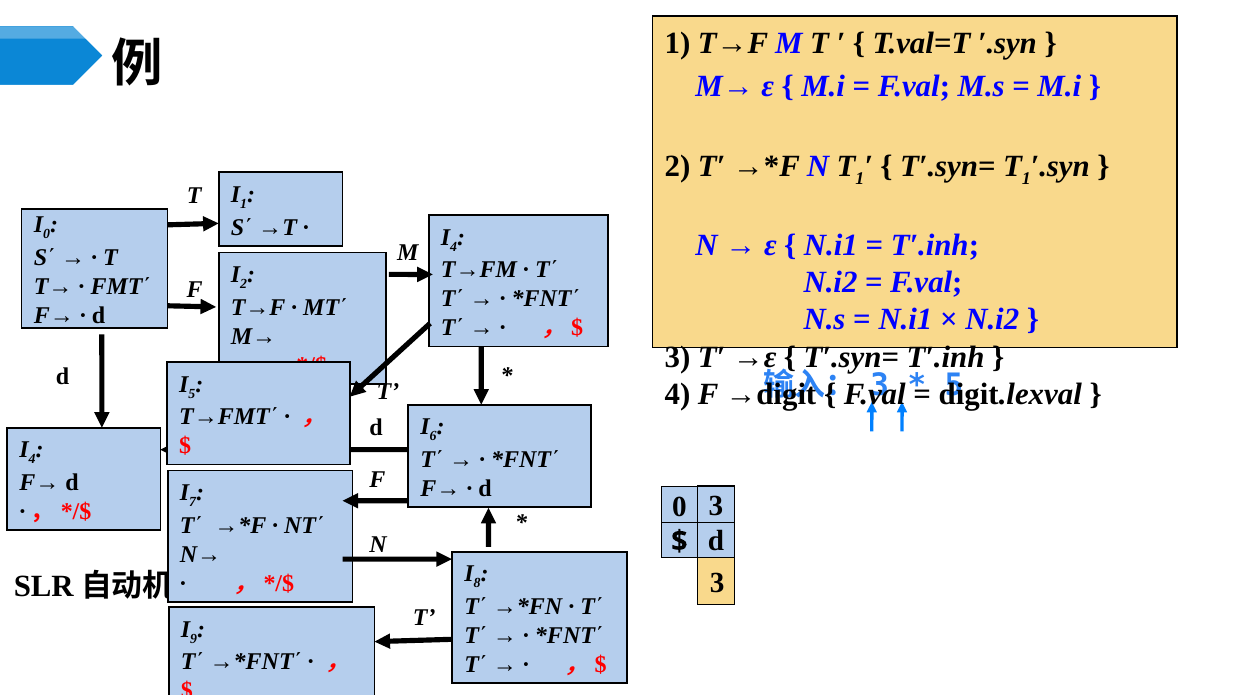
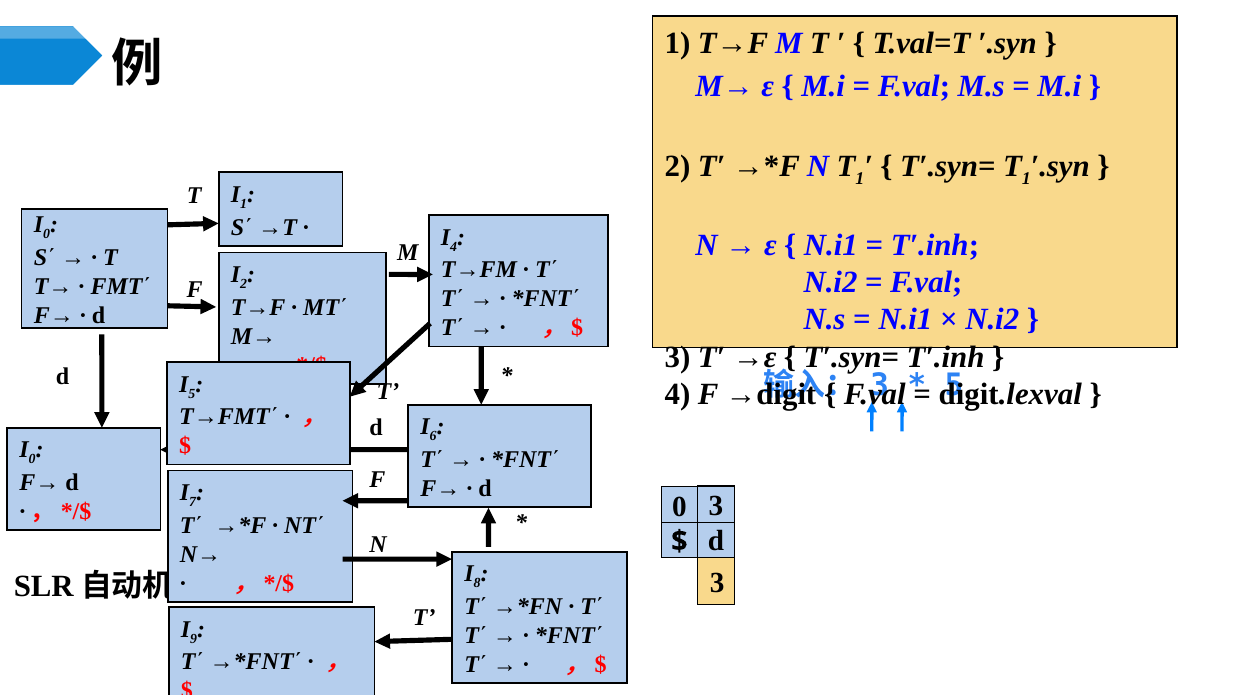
4 at (32, 459): 4 -> 0
